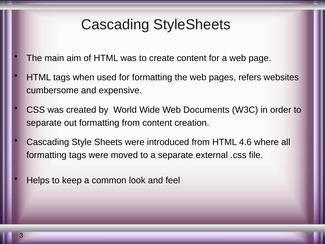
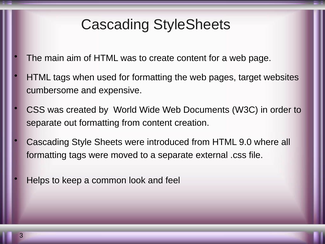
refers: refers -> target
4.6: 4.6 -> 9.0
